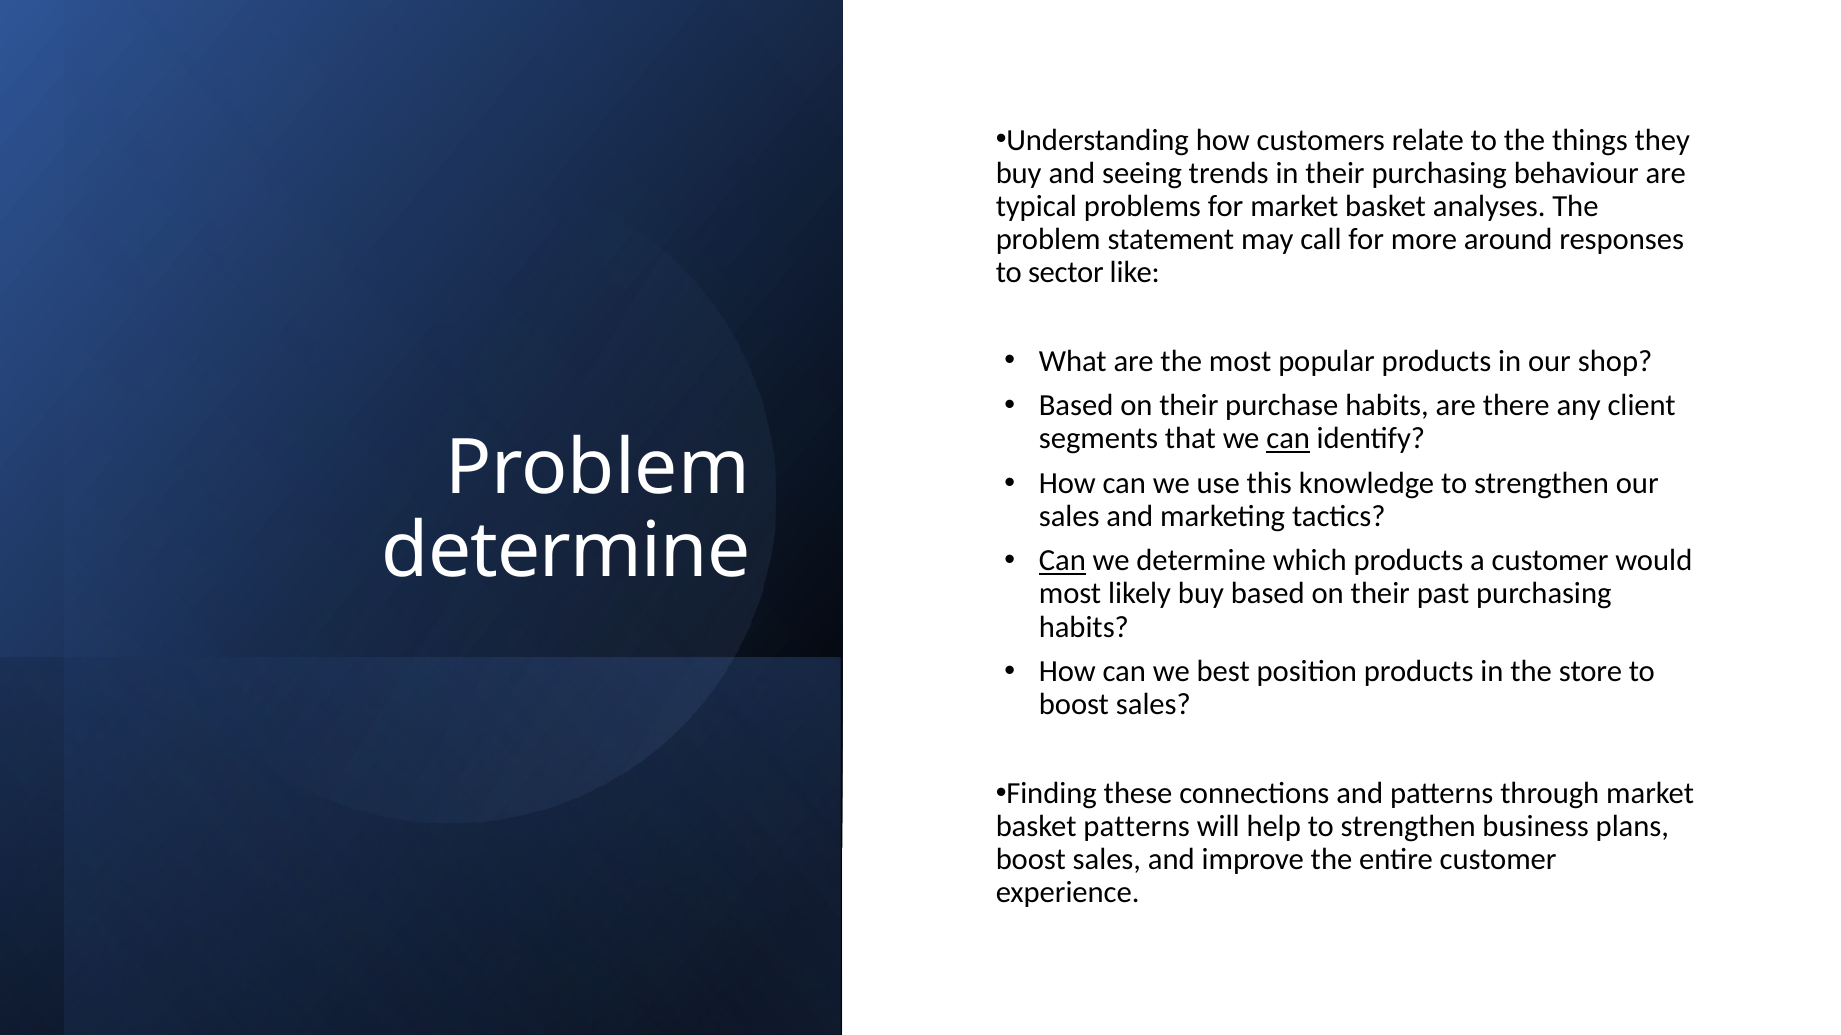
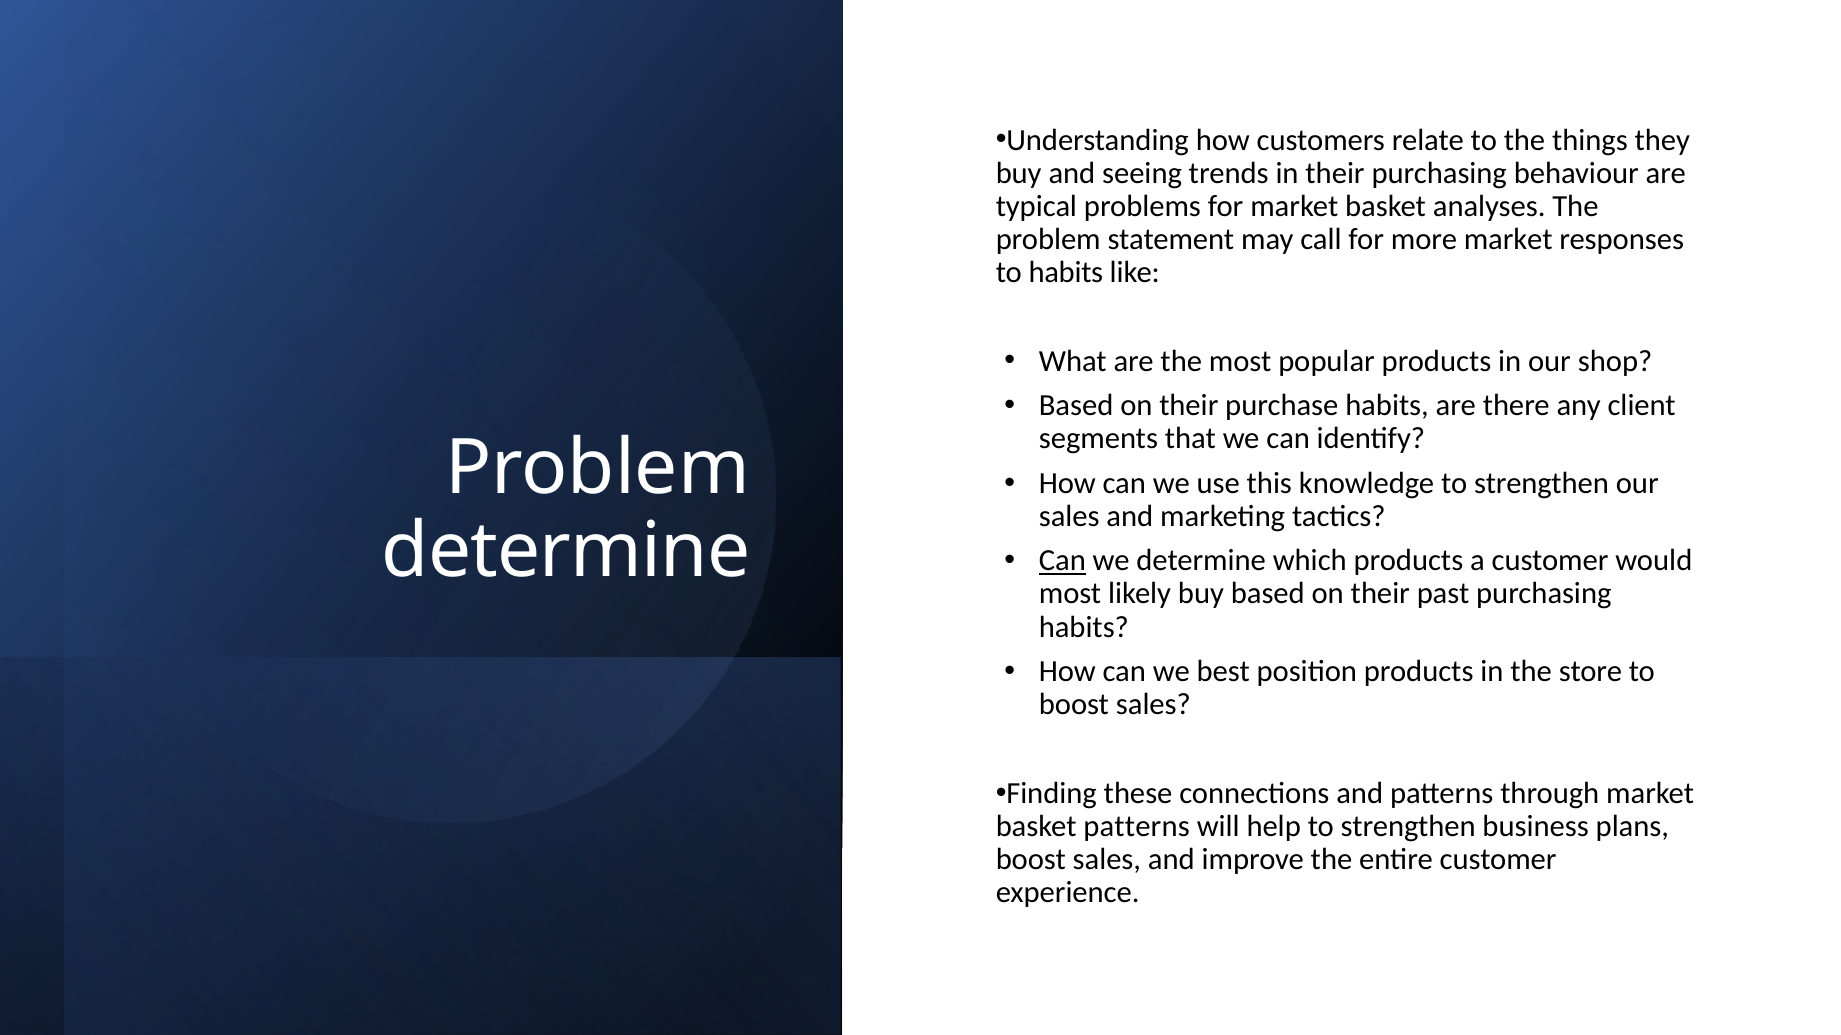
more around: around -> market
to sector: sector -> habits
can at (1288, 439) underline: present -> none
